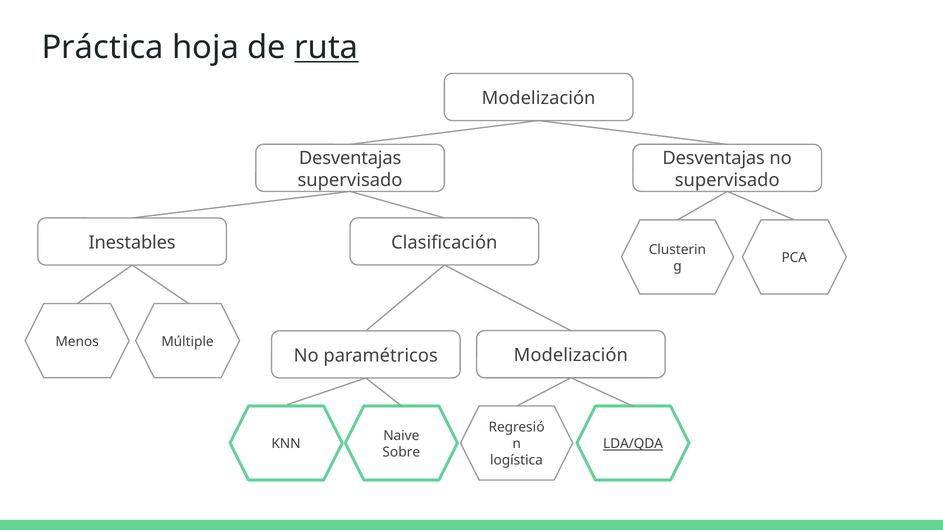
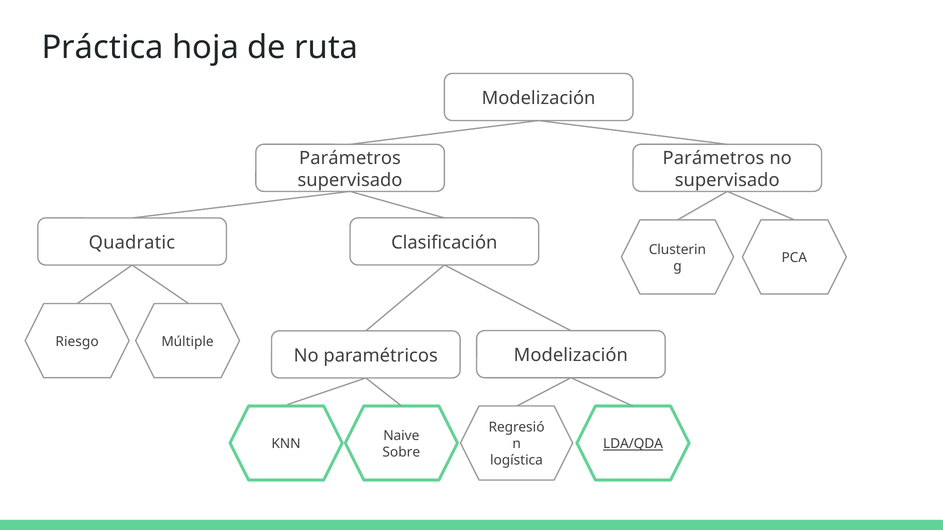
ruta underline: present -> none
Desventajas at (350, 158): Desventajas -> Parámetros
Desventajas at (714, 158): Desventajas -> Parámetros
Inestables: Inestables -> Quadratic
Menos: Menos -> Riesgo
